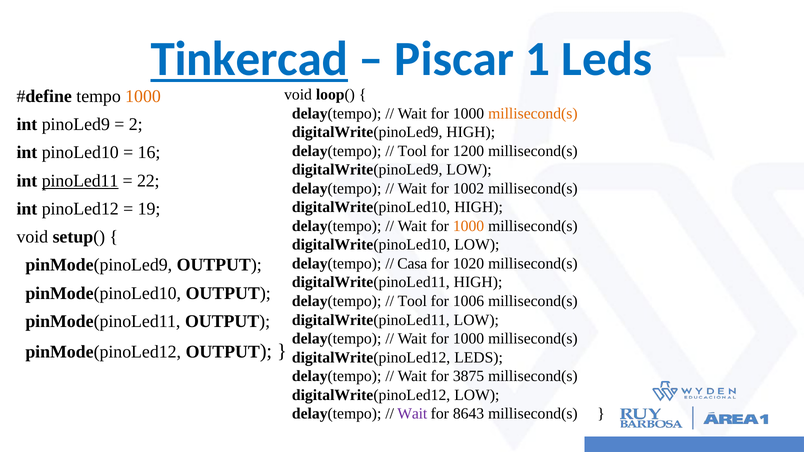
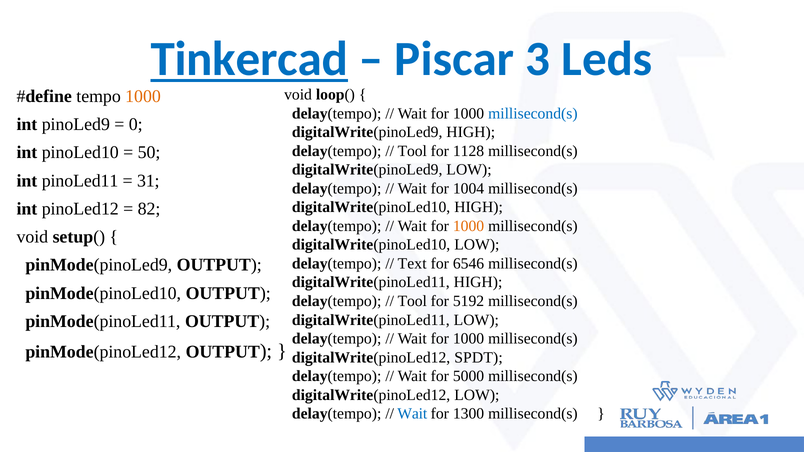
1: 1 -> 3
millisecond(s at (533, 114) colour: orange -> blue
2: 2 -> 0
1200: 1200 -> 1128
16: 16 -> 50
pinoLed11 underline: present -> none
22: 22 -> 31
1002: 1002 -> 1004
19: 19 -> 82
Casa: Casa -> Text
1020: 1020 -> 6546
1006: 1006 -> 5192
digitalWrite(pinoLed12 LEDS: LEDS -> SPDT
3875: 3875 -> 5000
Wait at (412, 414) colour: purple -> blue
8643: 8643 -> 1300
